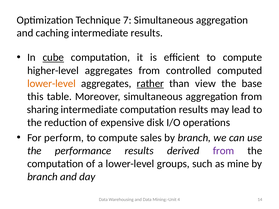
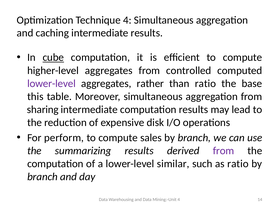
Technique 7: 7 -> 4
lower-level at (51, 84) colour: orange -> purple
rather underline: present -> none
than view: view -> ratio
performance: performance -> summarizing
groups: groups -> similar
as mine: mine -> ratio
